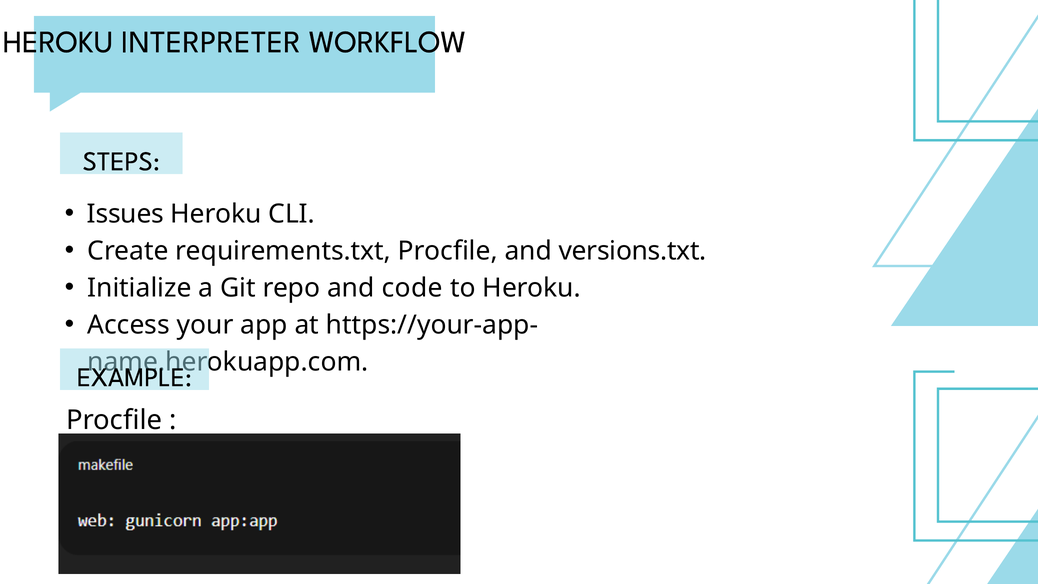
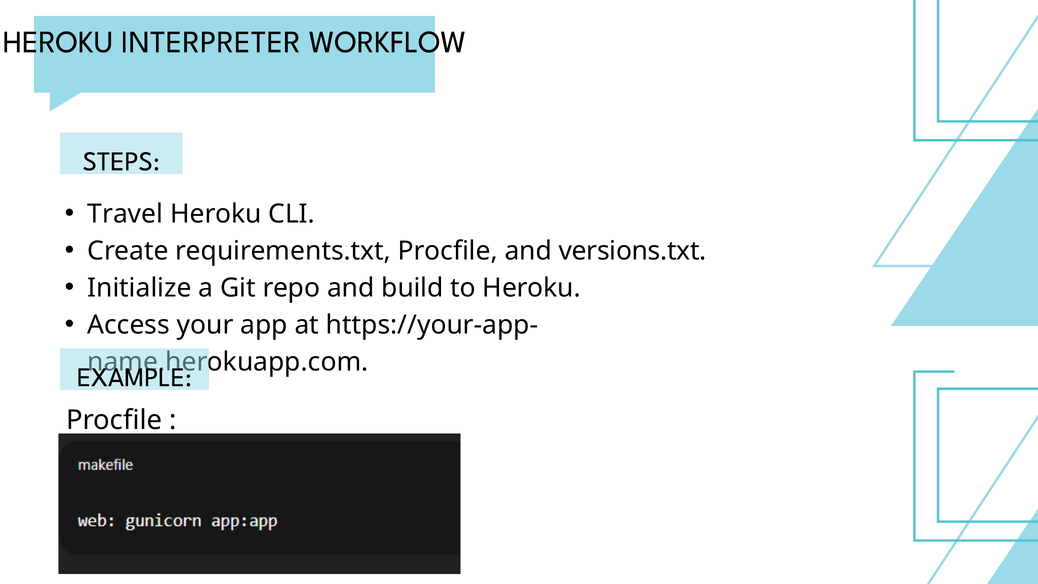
Issues: Issues -> Travel
code: code -> build
